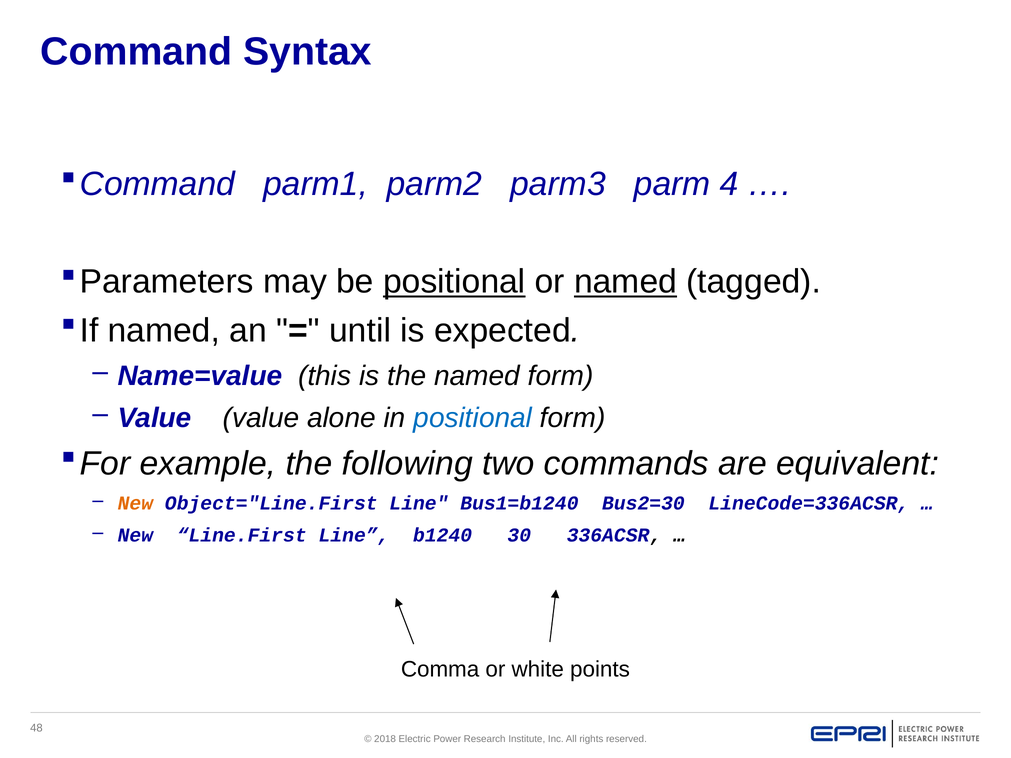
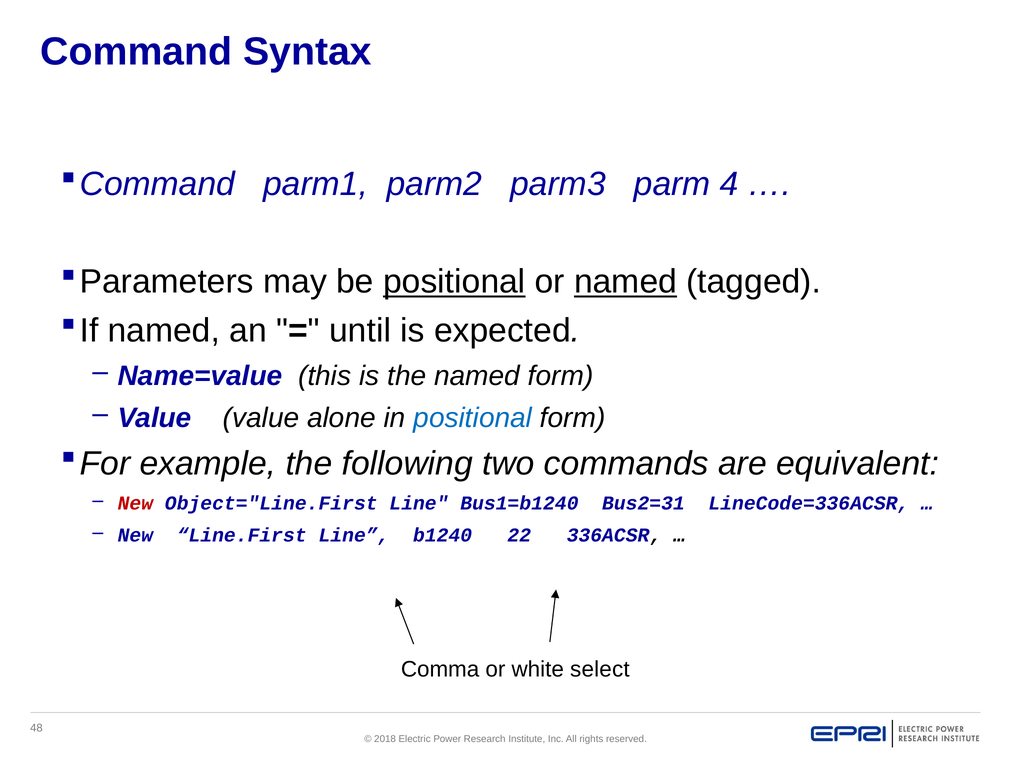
New at (135, 503) colour: orange -> red
Bus2=30: Bus2=30 -> Bus2=31
30: 30 -> 22
points: points -> select
